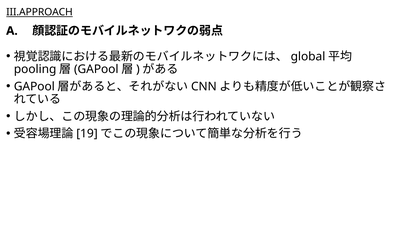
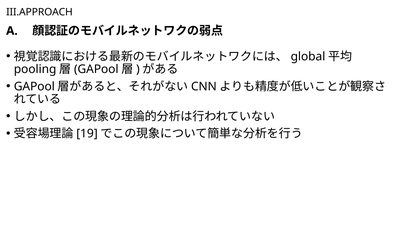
III.APPROACH underline: present -> none
